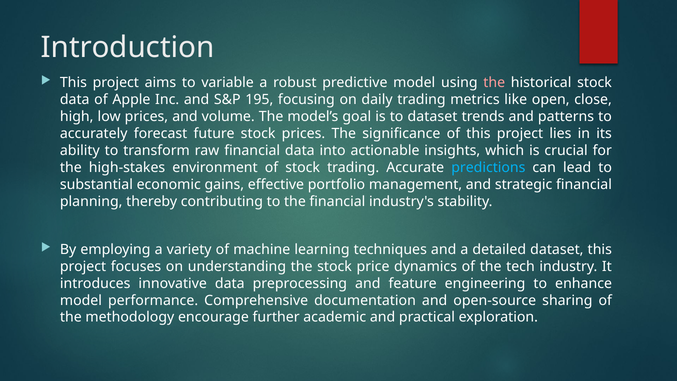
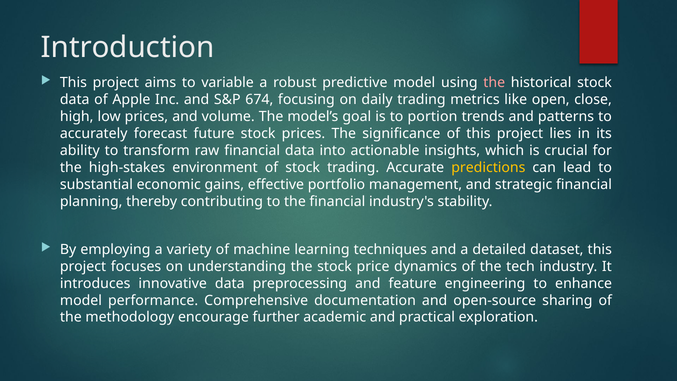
195: 195 -> 674
to dataset: dataset -> portion
predictions colour: light blue -> yellow
